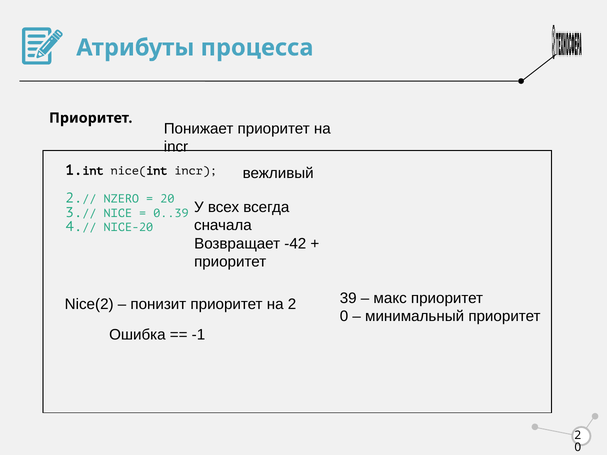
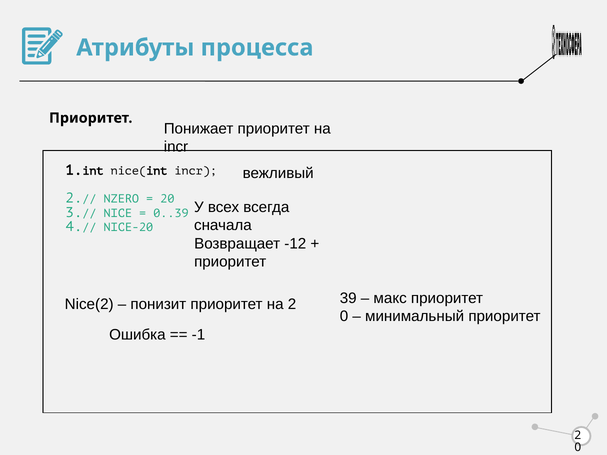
-42: -42 -> -12
